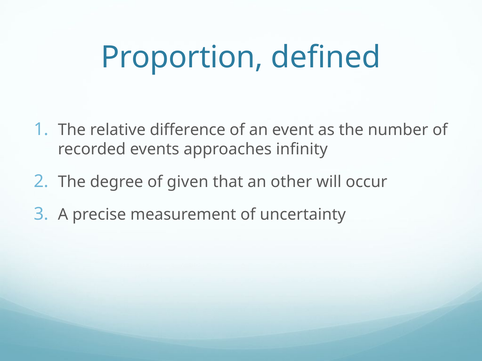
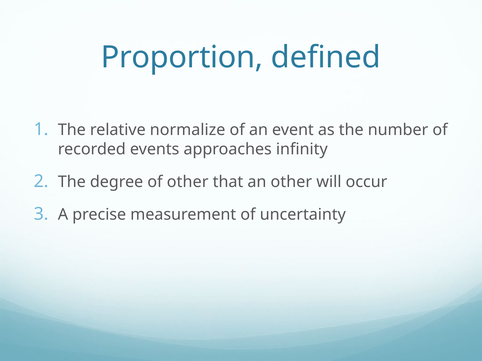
difference: difference -> normalize
of given: given -> other
